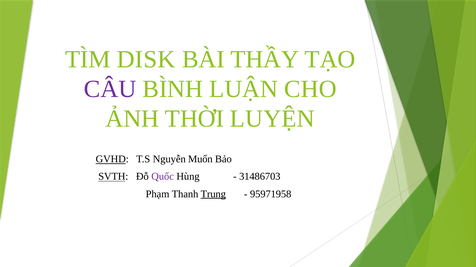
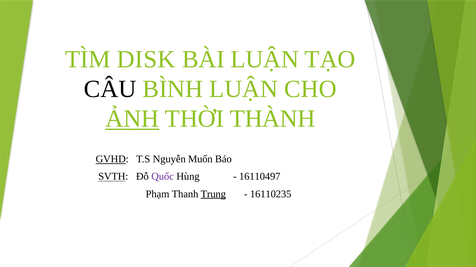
BÀI THẦY: THẦY -> LUẬN
CÂU colour: purple -> black
ẢNH underline: none -> present
LUYỆN: LUYỆN -> THÀNH
31486703: 31486703 -> 16110497
95971958: 95971958 -> 16110235
